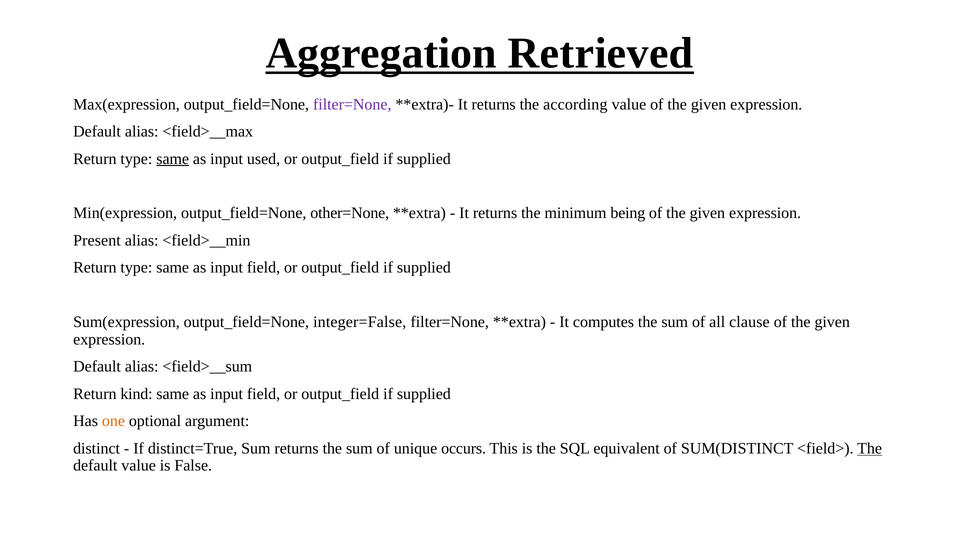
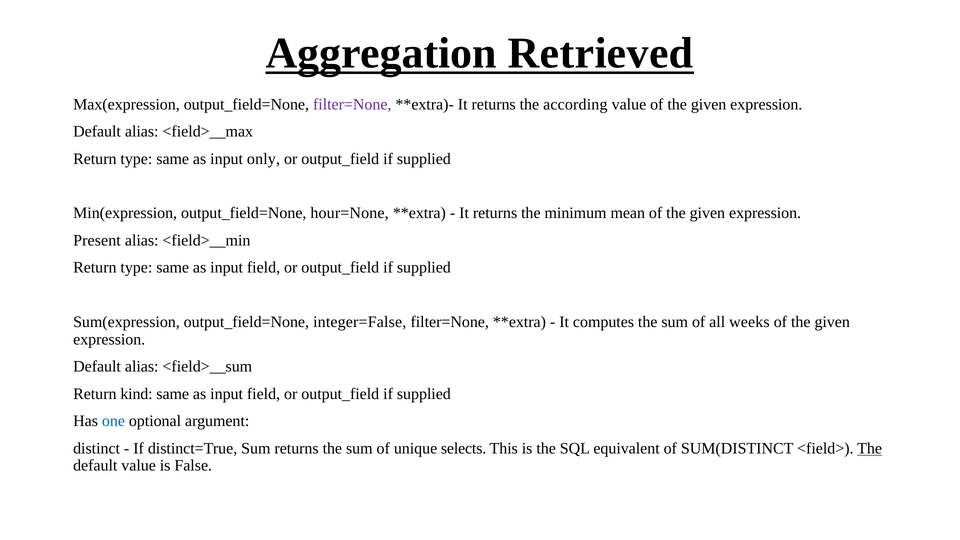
same at (173, 159) underline: present -> none
used: used -> only
other=None: other=None -> hour=None
being: being -> mean
clause: clause -> weeks
one colour: orange -> blue
occurs: occurs -> selects
